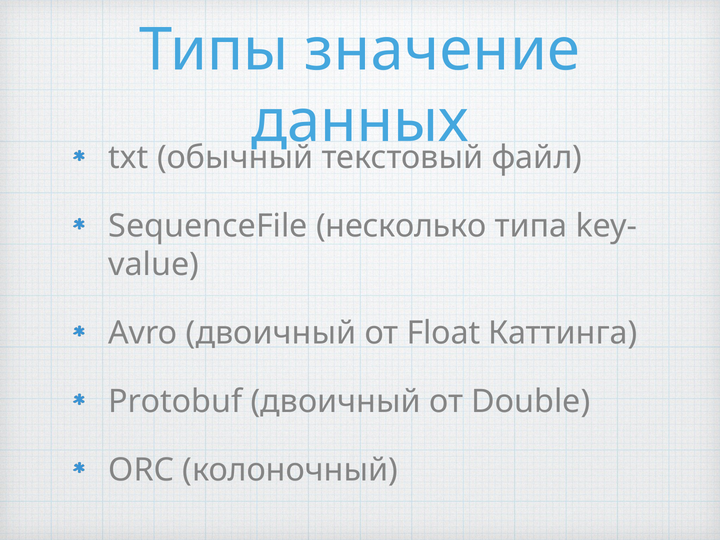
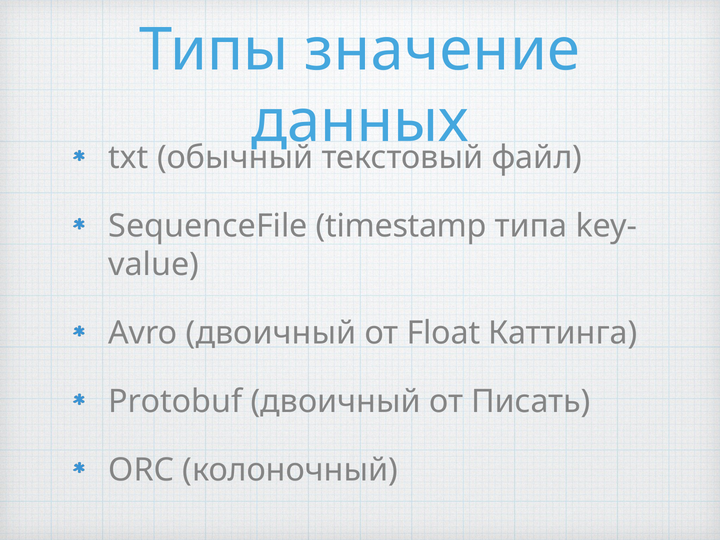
несколько: несколько -> timestamp
Double: Double -> Писать
